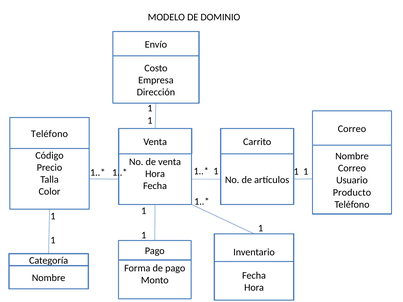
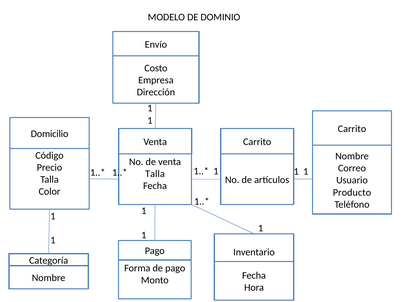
Correo at (352, 129): Correo -> Carrito
Teléfono at (49, 134): Teléfono -> Domicilio
Hora at (155, 174): Hora -> Talla
